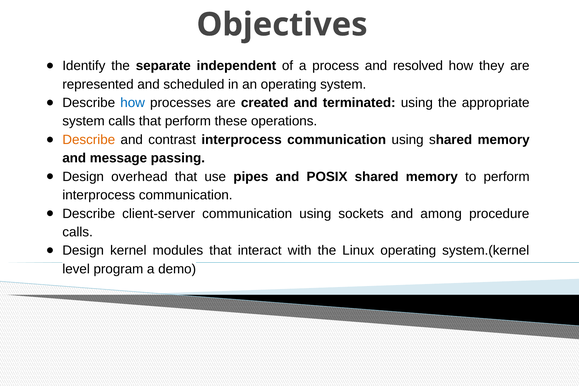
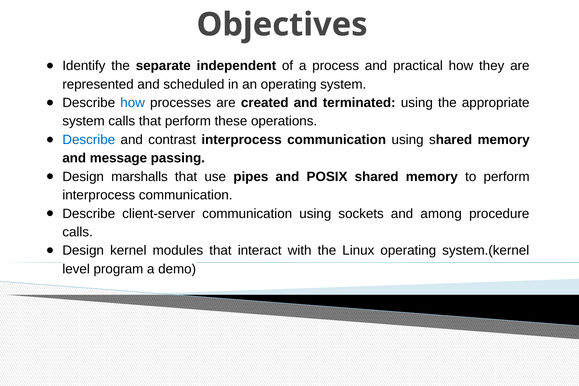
resolved: resolved -> practical
Describe at (89, 140) colour: orange -> blue
overhead: overhead -> marshalls
